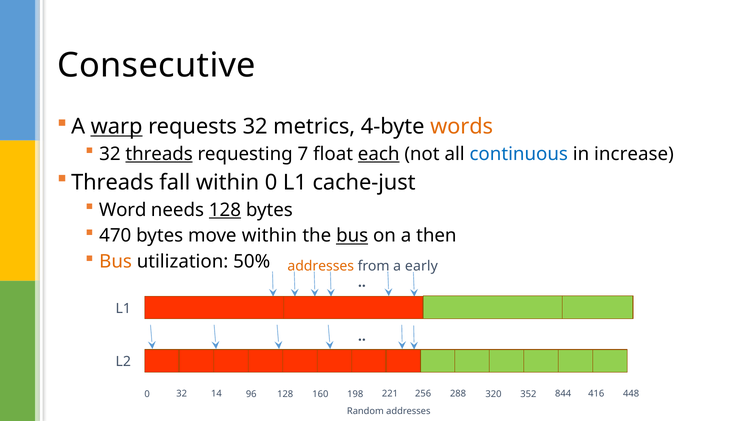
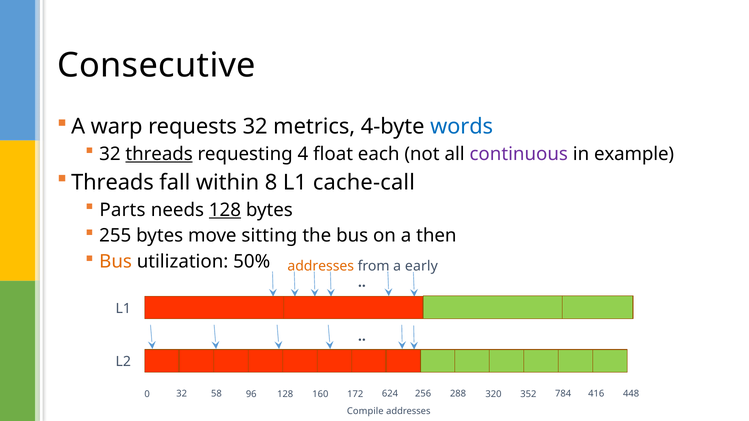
warp underline: present -> none
words colour: orange -> blue
7: 7 -> 4
each underline: present -> none
continuous colour: blue -> purple
increase: increase -> example
within 0: 0 -> 8
cache-just: cache-just -> cache-call
Word: Word -> Parts
470: 470 -> 255
move within: within -> sitting
bus at (352, 236) underline: present -> none
14: 14 -> 58
198: 198 -> 172
221: 221 -> 624
844: 844 -> 784
Random: Random -> Compile
